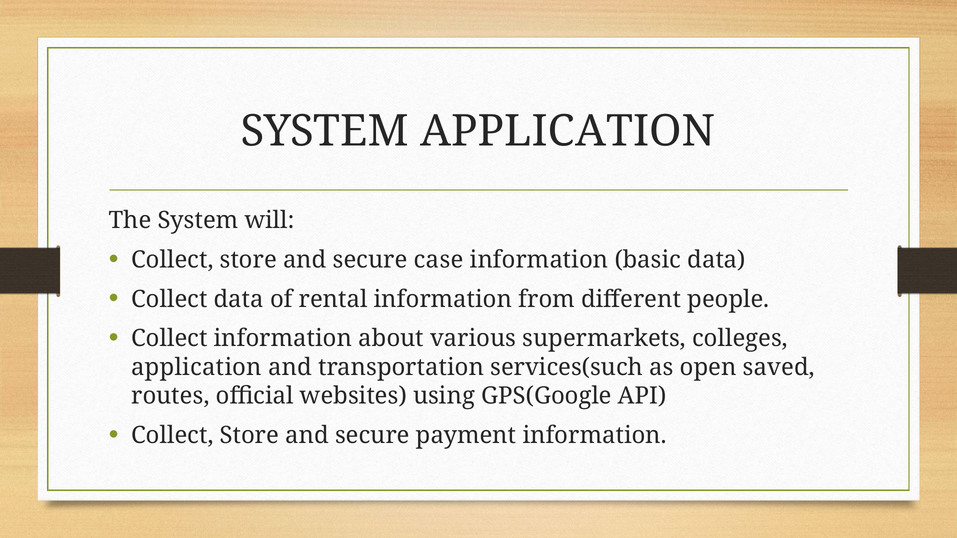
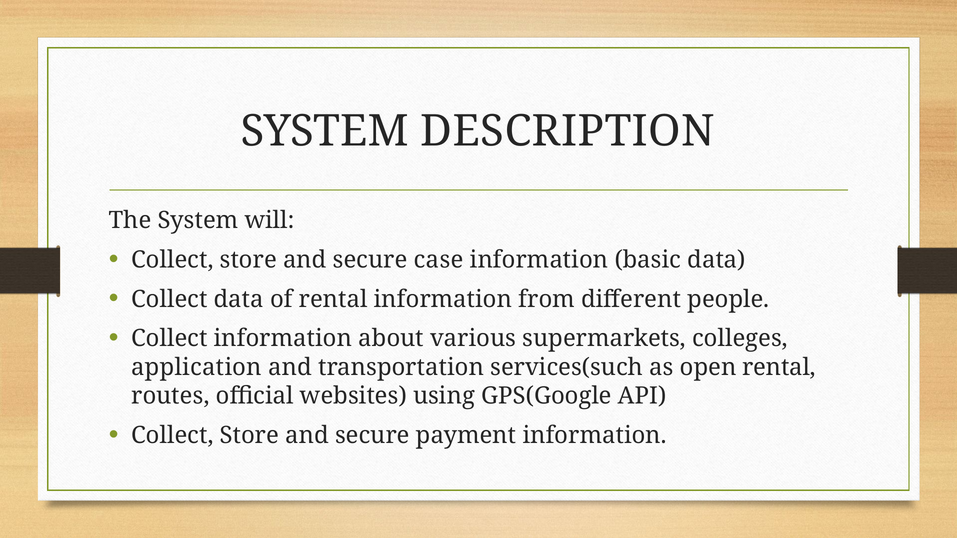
SYSTEM APPLICATION: APPLICATION -> DESCRIPTION
open saved: saved -> rental
